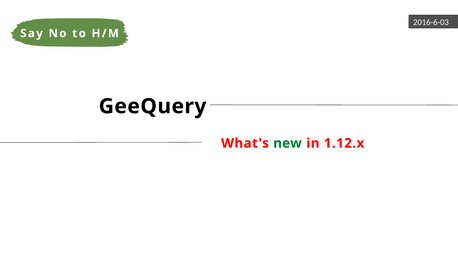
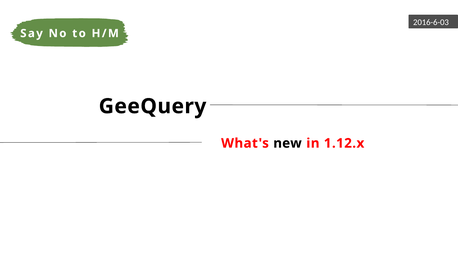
new colour: green -> black
